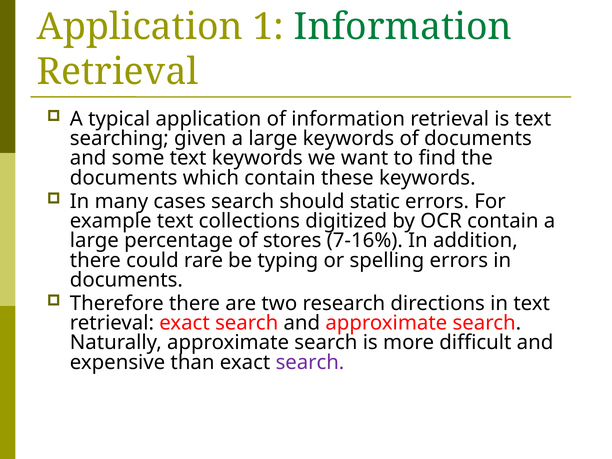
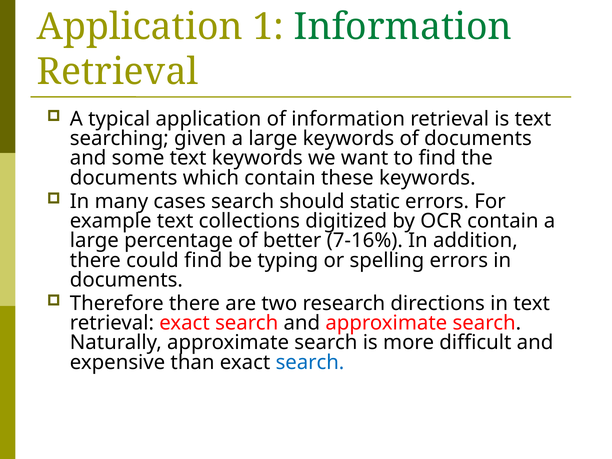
stores: stores -> better
could rare: rare -> find
search at (310, 362) colour: purple -> blue
